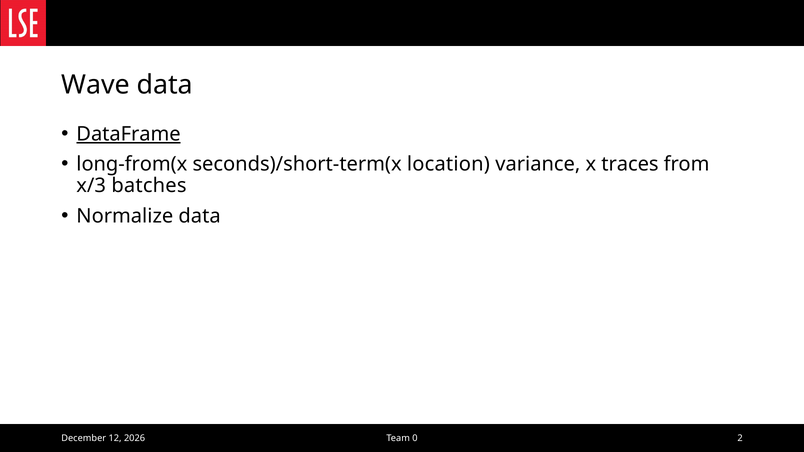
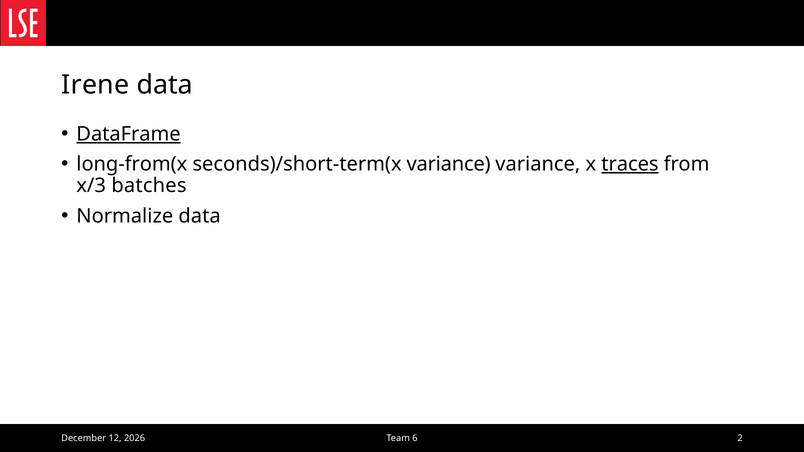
Wave: Wave -> Irene
seconds)/short-term(x location: location -> variance
traces underline: none -> present
0: 0 -> 6
